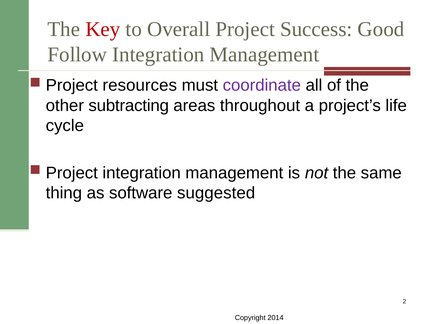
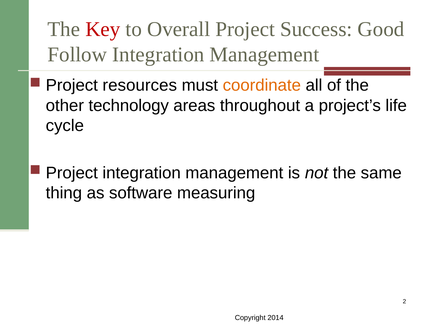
coordinate colour: purple -> orange
subtracting: subtracting -> technology
suggested: suggested -> measuring
